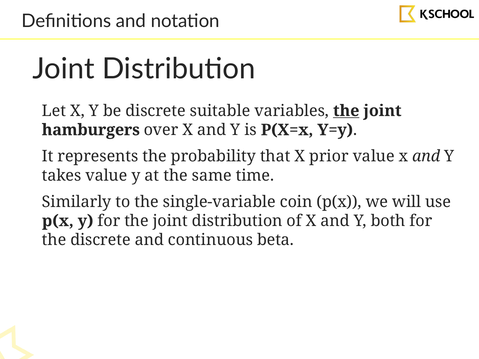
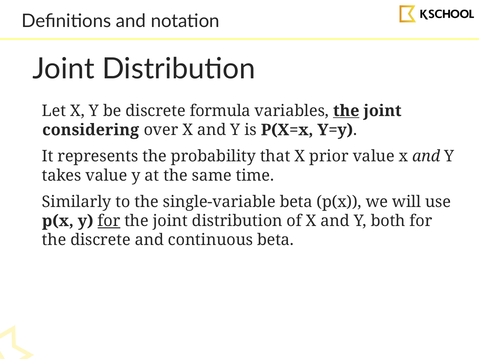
suitable: suitable -> formula
hamburgers: hamburgers -> considering
single-variable coin: coin -> beta
for at (109, 221) underline: none -> present
